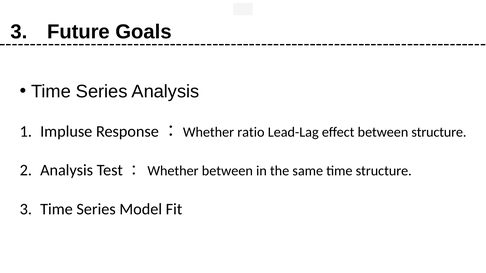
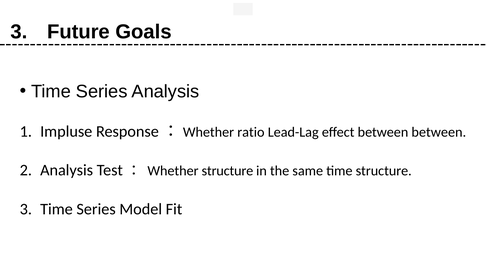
between structure: structure -> between
Whether between: between -> structure
